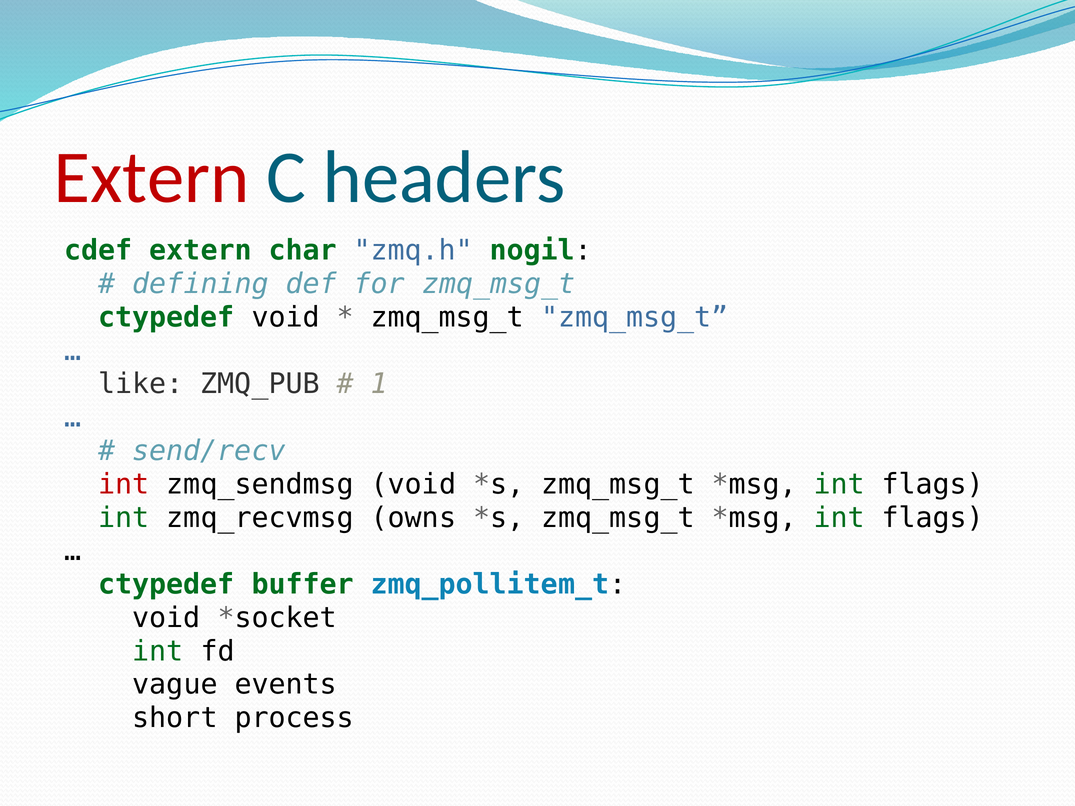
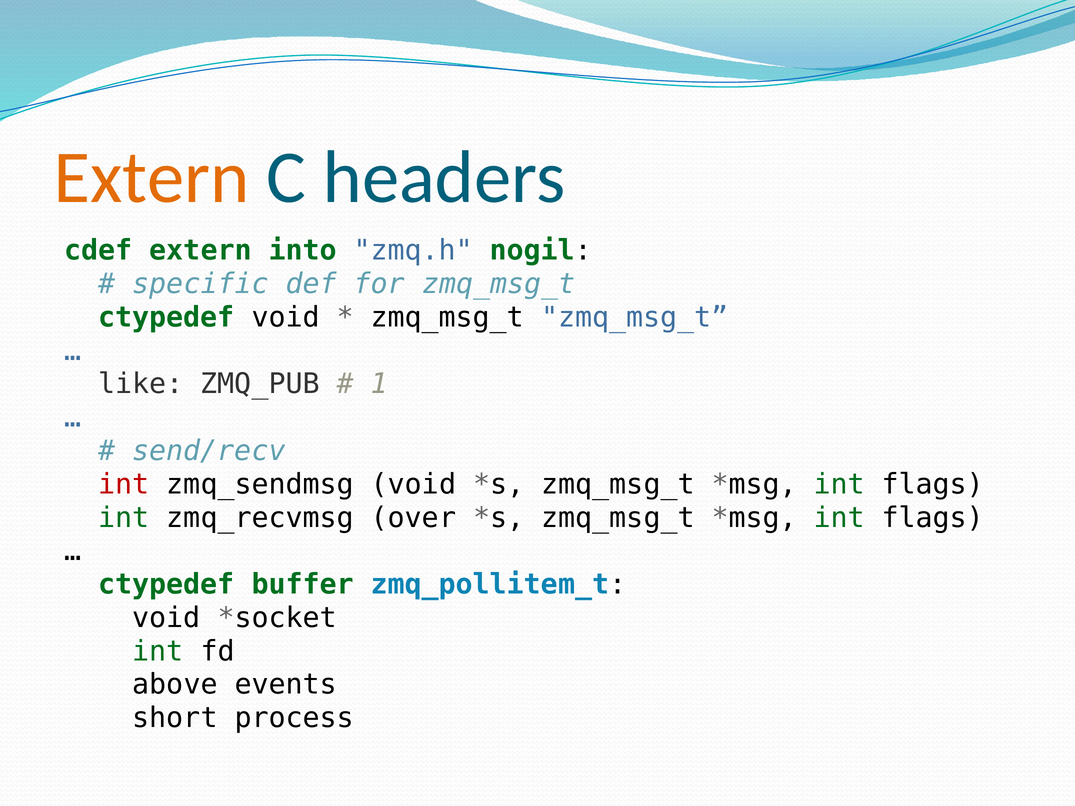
Extern at (152, 178) colour: red -> orange
char: char -> into
defining: defining -> specific
owns: owns -> over
vague: vague -> above
